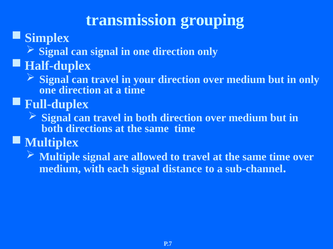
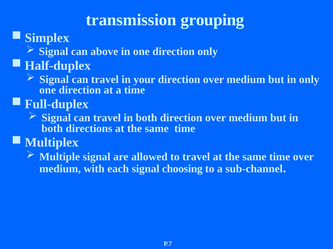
can signal: signal -> above
distance: distance -> choosing
